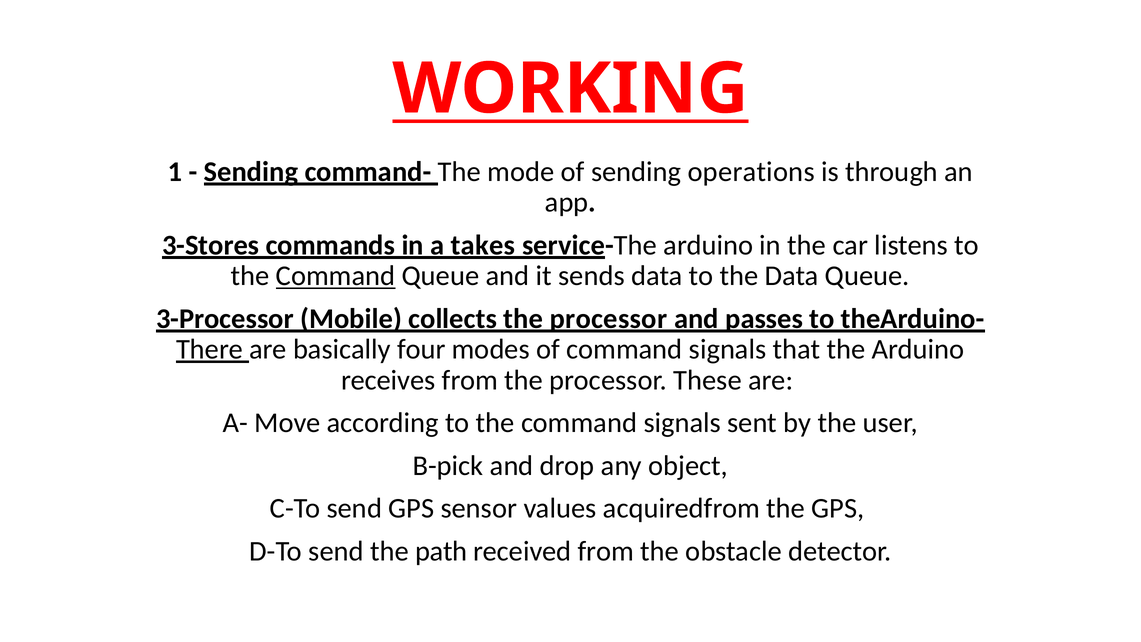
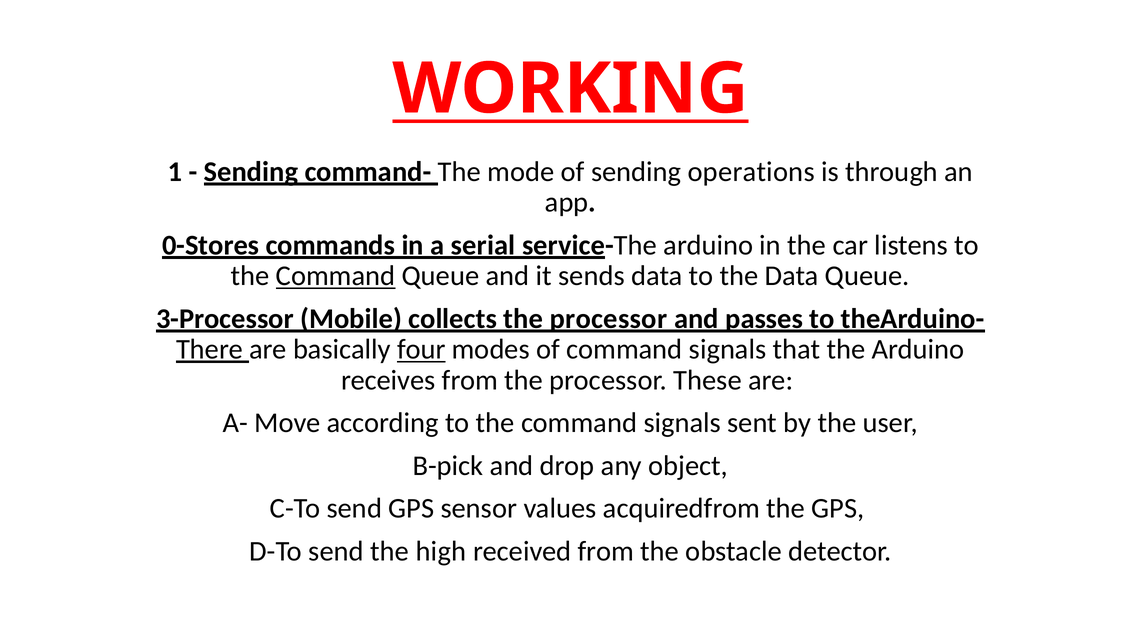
3-Stores: 3-Stores -> 0-Stores
takes: takes -> serial
four underline: none -> present
path: path -> high
